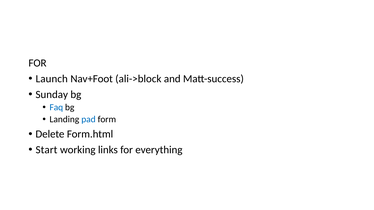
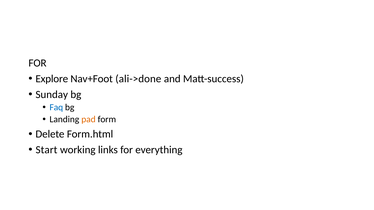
Launch: Launch -> Explore
ali->block: ali->block -> ali->done
pad colour: blue -> orange
